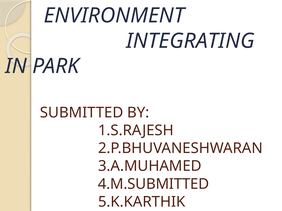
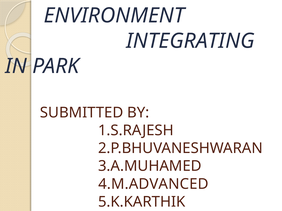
4.M.SUBMITTED: 4.M.SUBMITTED -> 4.M.ADVANCED
